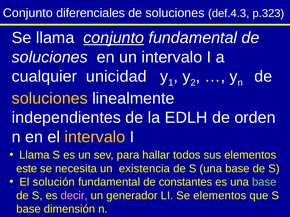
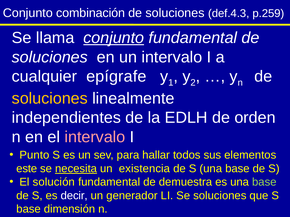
diferenciales: diferenciales -> combinación
p.323: p.323 -> p.259
unicidad: unicidad -> epígrafe
intervalo at (95, 137) colour: yellow -> pink
Llama at (35, 155): Llama -> Punto
necesita underline: none -> present
constantes: constantes -> demuestra
decir colour: pink -> white
Se elementos: elementos -> soluciones
